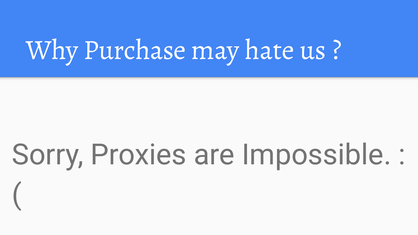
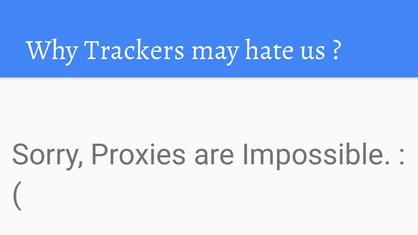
Purchase: Purchase -> Trackers
